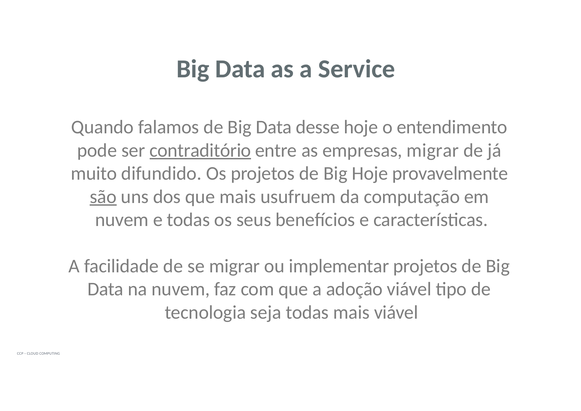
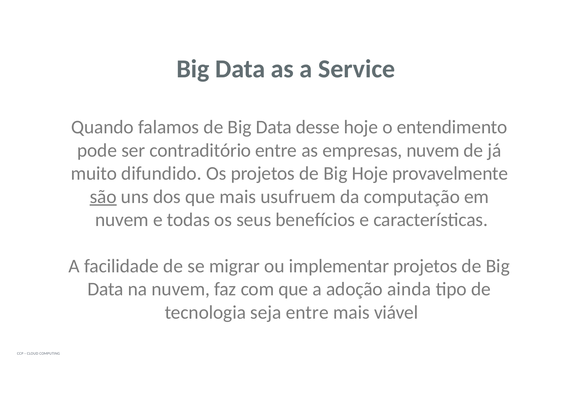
contraditório underline: present -> none
empresas migrar: migrar -> nuvem
adoção viável: viável -> ainda
seja todas: todas -> entre
